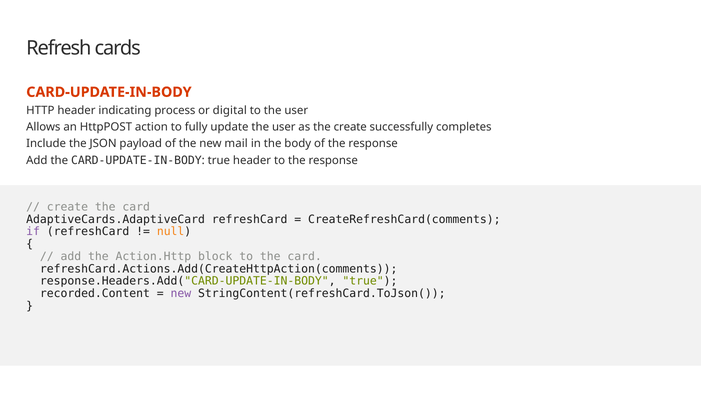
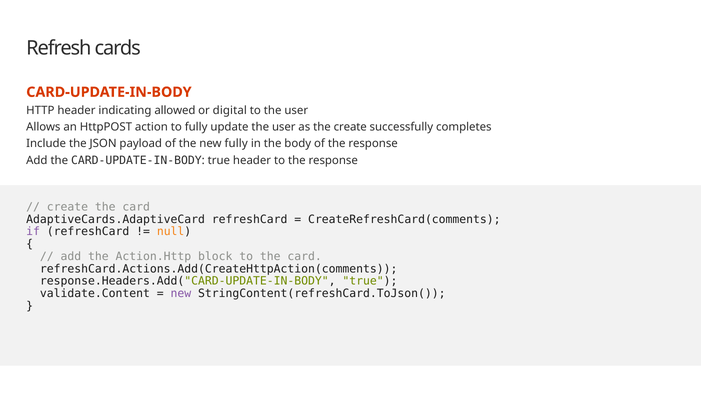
process: process -> allowed
new mail: mail -> fully
recorded.Content: recorded.Content -> validate.Content
